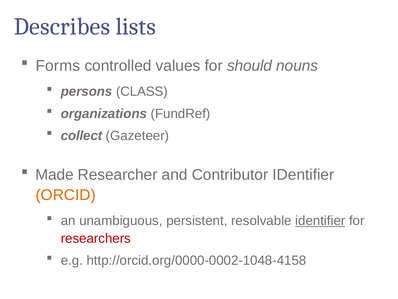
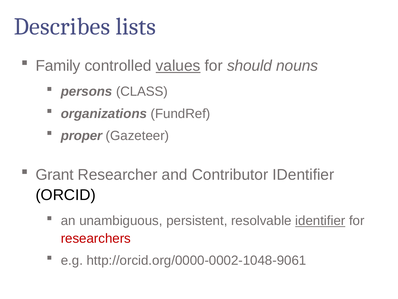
Forms: Forms -> Family
values underline: none -> present
collect: collect -> proper
Made: Made -> Grant
ORCID colour: orange -> black
http://orcid.org/0000-0002-1048-4158: http://orcid.org/0000-0002-1048-4158 -> http://orcid.org/0000-0002-1048-9061
